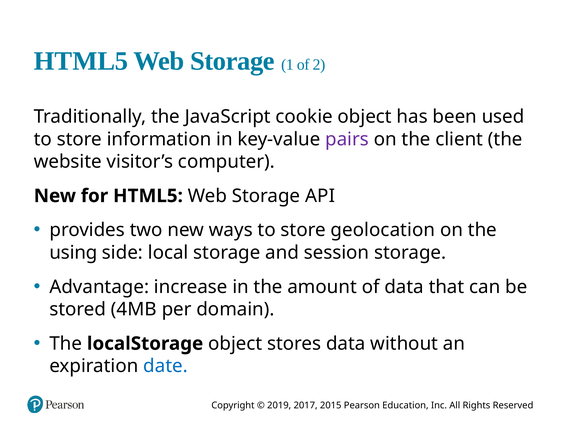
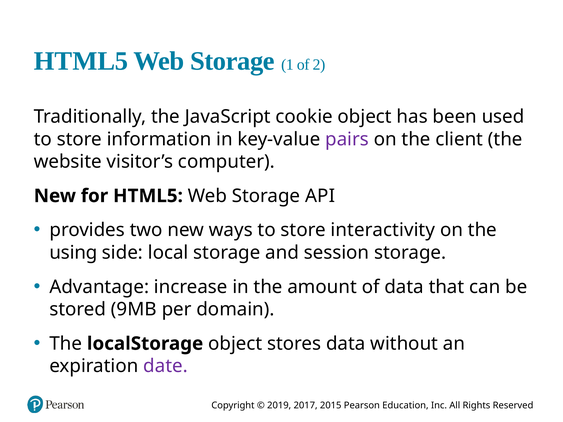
geolocation: geolocation -> interactivity
4: 4 -> 9
date colour: blue -> purple
